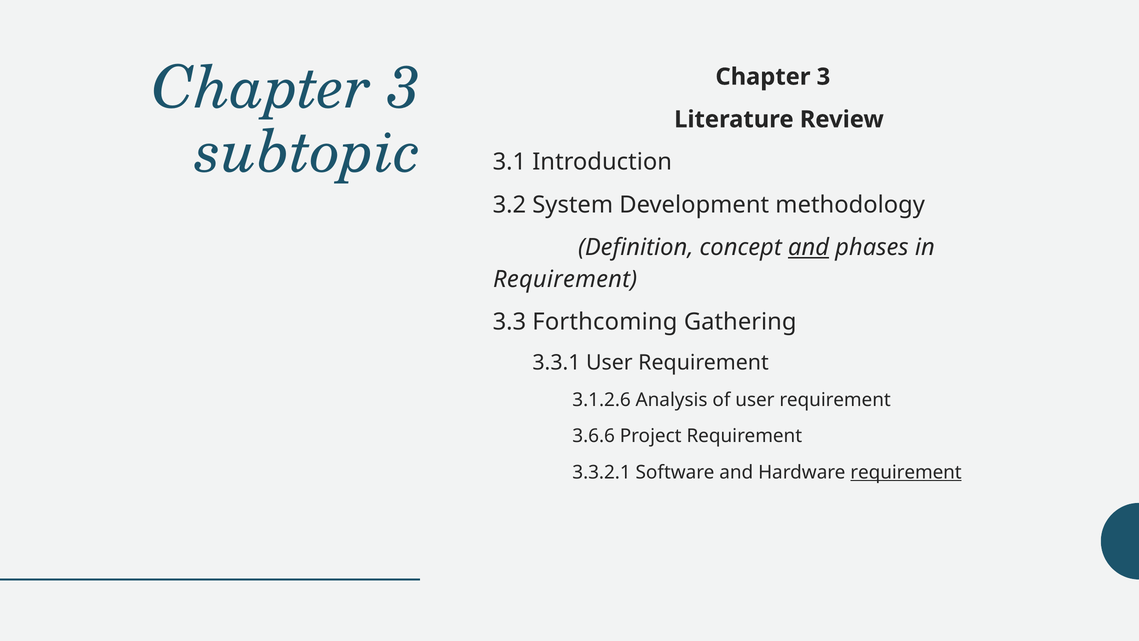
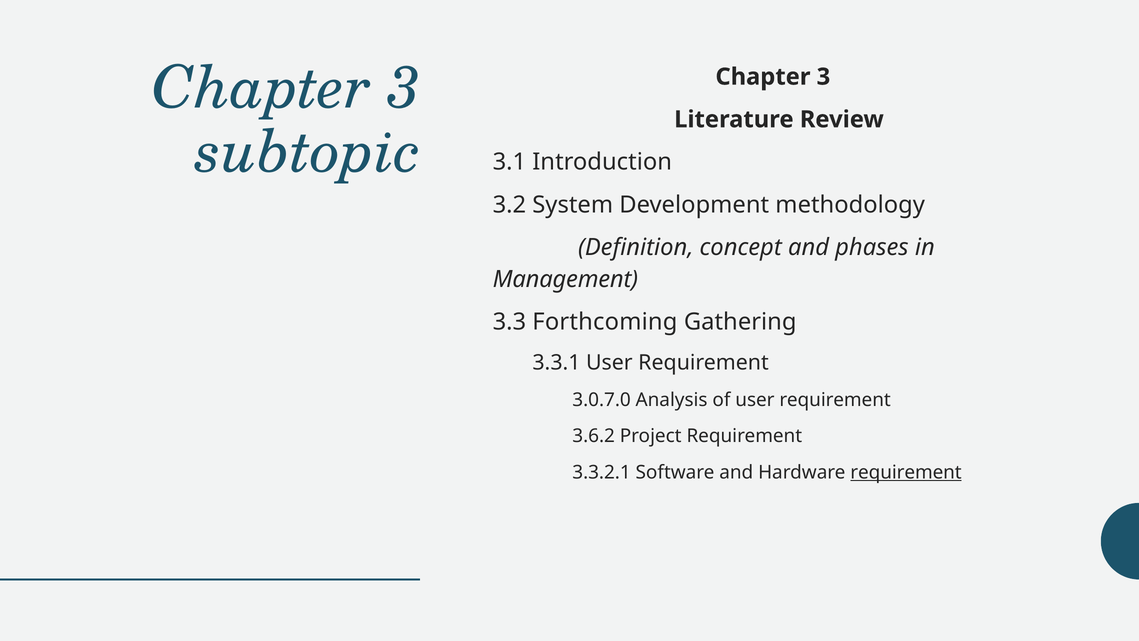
and at (809, 247) underline: present -> none
Requirement at (565, 279): Requirement -> Management
3.1.2.6: 3.1.2.6 -> 3.0.7.0
3.6.6: 3.6.6 -> 3.6.2
